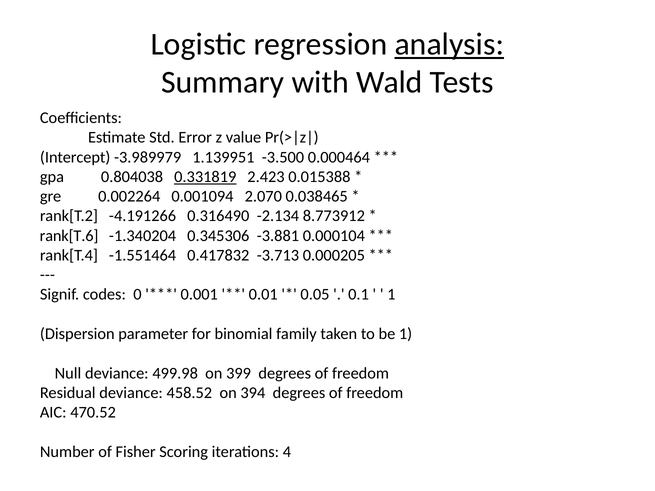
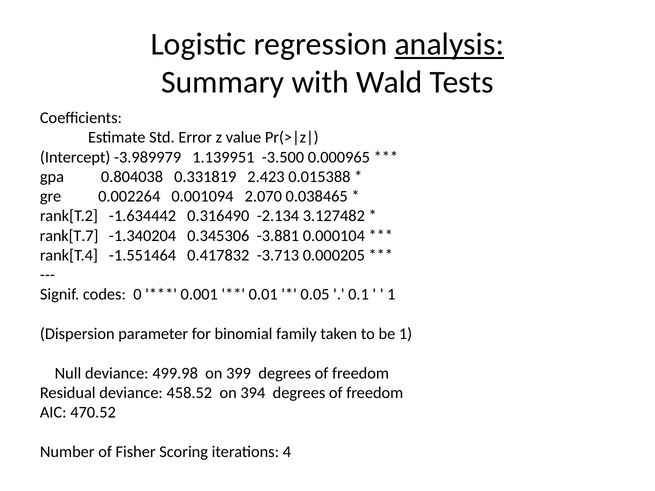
0.000464: 0.000464 -> 0.000965
0.331819 at (205, 177) underline: present -> none
-4.191266: -4.191266 -> -1.634442
8.773912: 8.773912 -> 3.127482
rank[T.6: rank[T.6 -> rank[T.7
